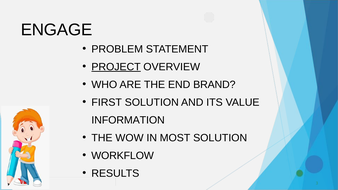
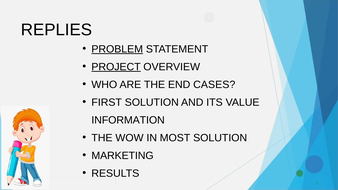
ENGAGE: ENGAGE -> REPLIES
PROBLEM underline: none -> present
BRAND: BRAND -> CASES
WORKFLOW: WORKFLOW -> MARKETING
